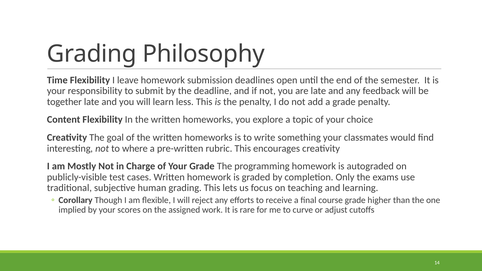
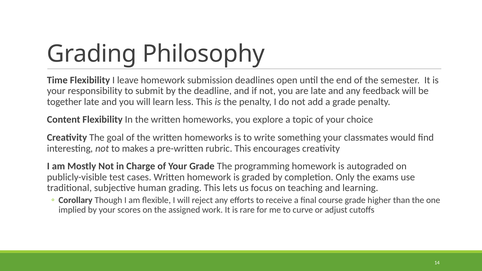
where: where -> makes
